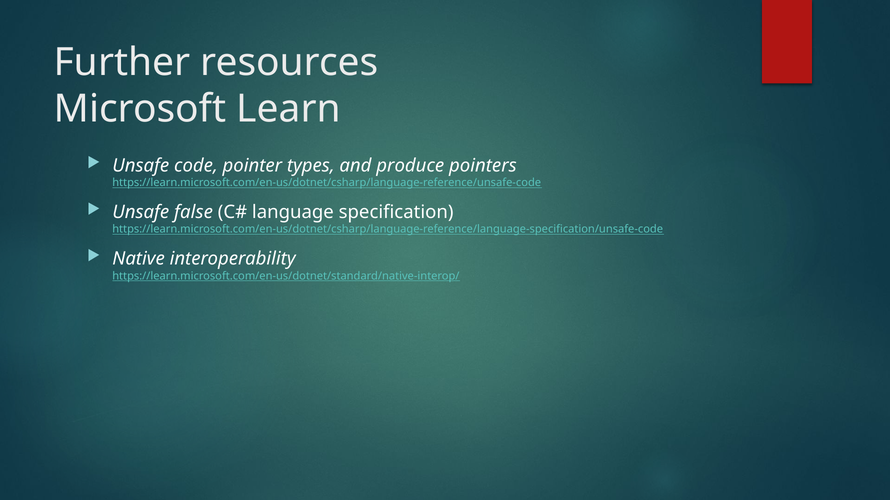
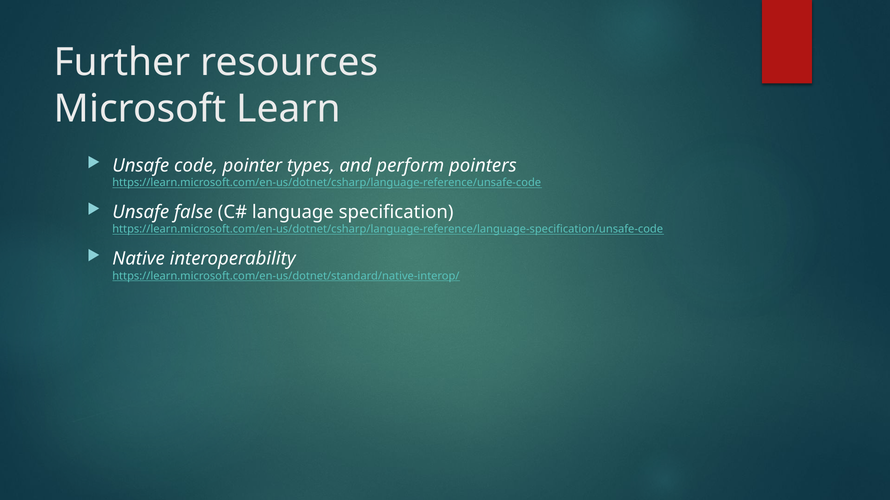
produce: produce -> perform
